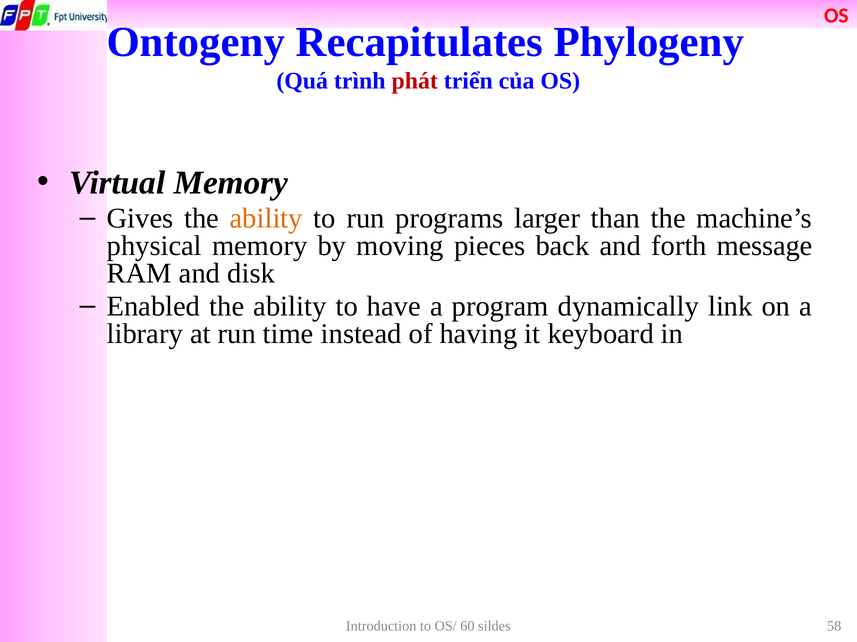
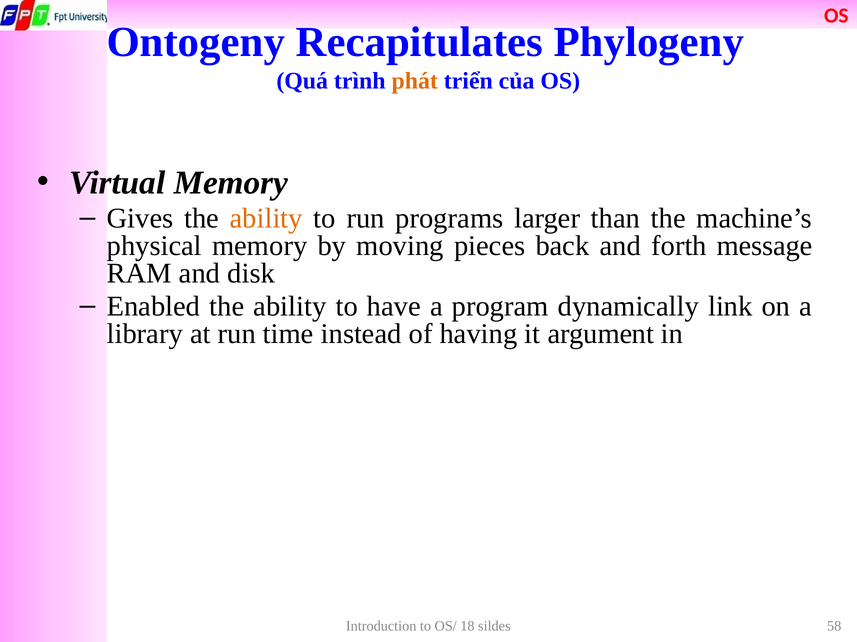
phát colour: red -> orange
keyboard: keyboard -> argument
60: 60 -> 18
